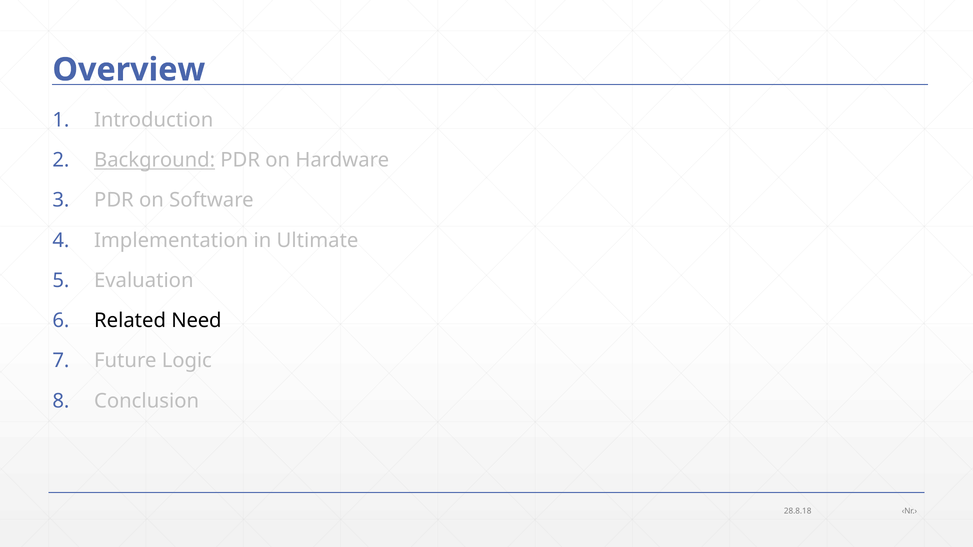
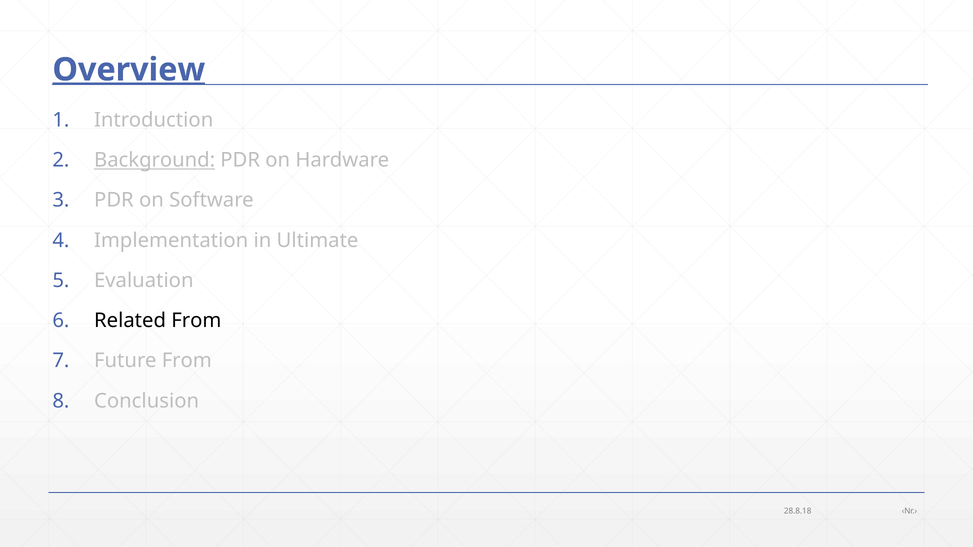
Overview underline: none -> present
Related Need: Need -> From
Future Logic: Logic -> From
